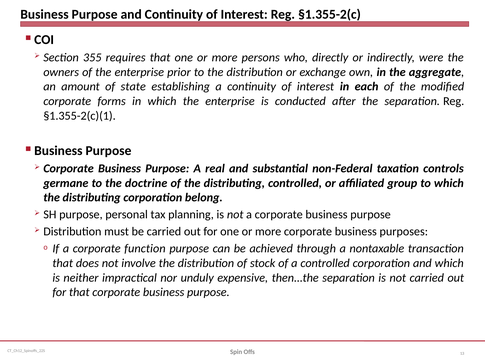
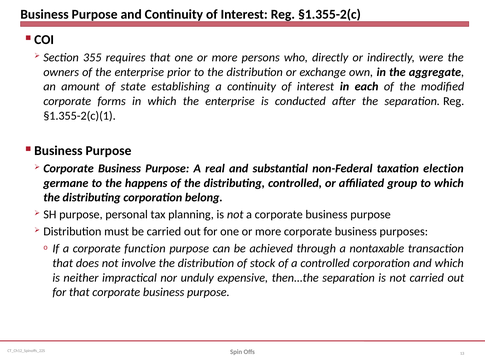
controls: controls -> election
doctrine: doctrine -> happens
